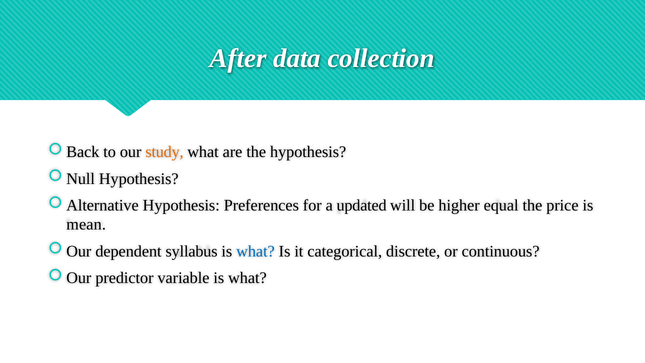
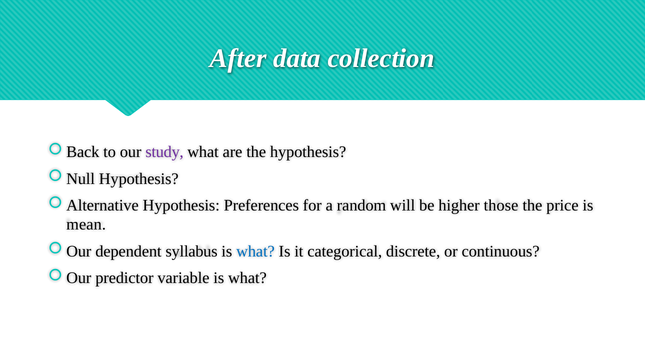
study colour: orange -> purple
updated: updated -> random
equal: equal -> those
